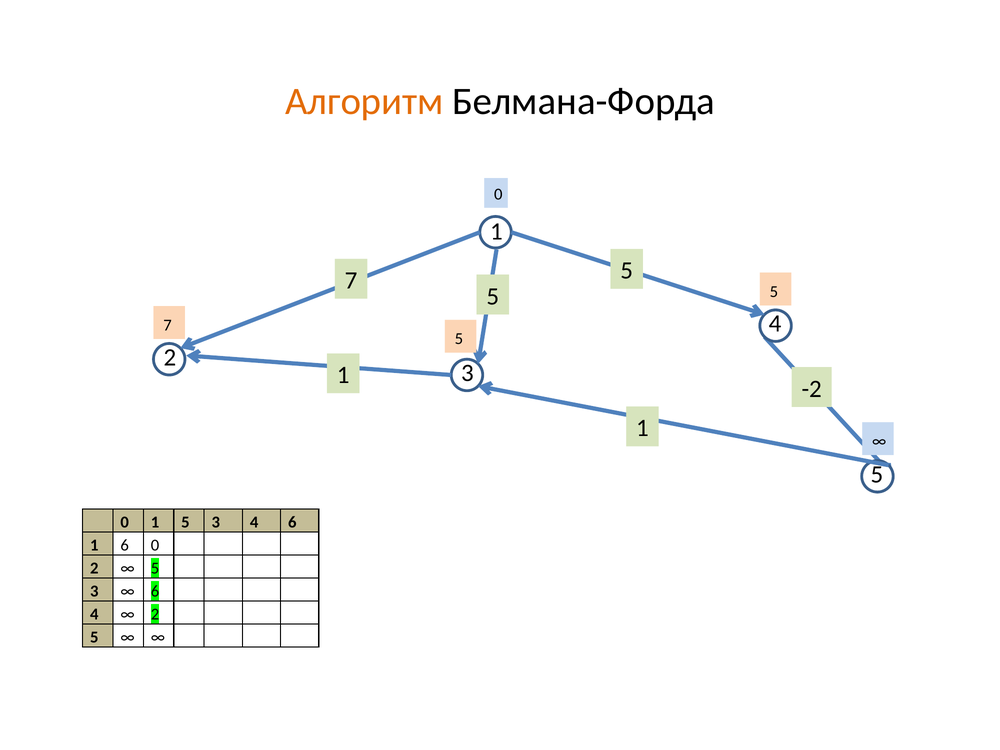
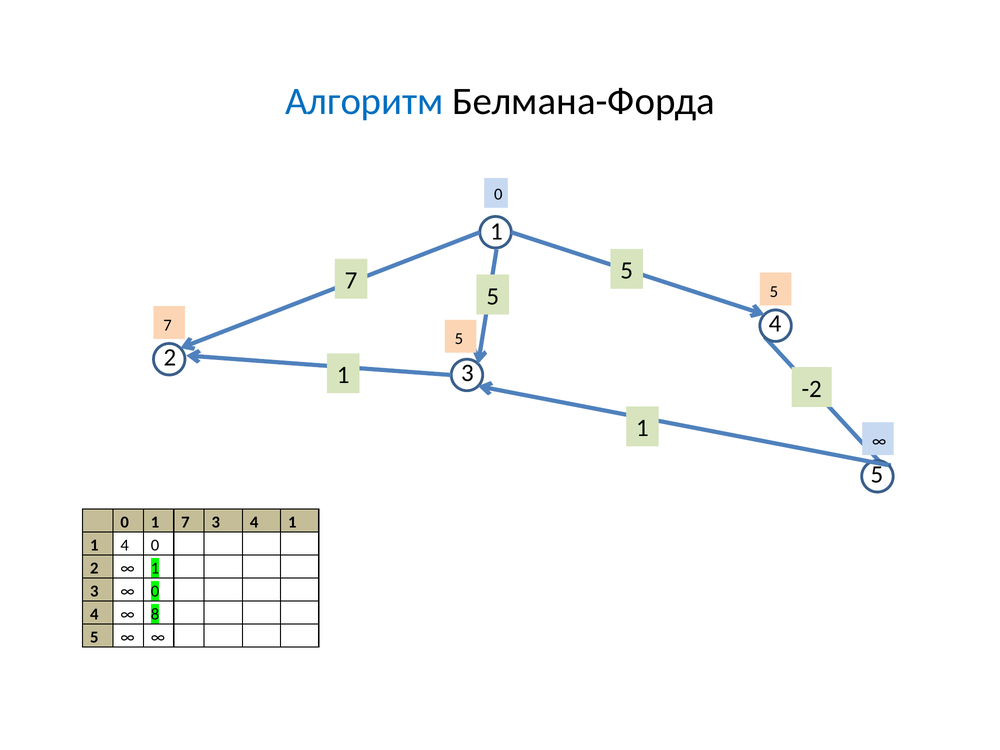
Алгоритм colour: orange -> blue
0 1 5: 5 -> 7
4 6: 6 -> 1
1 6: 6 -> 4
5 at (155, 568): 5 -> 1
6 at (155, 591): 6 -> 0
2 at (155, 614): 2 -> 8
